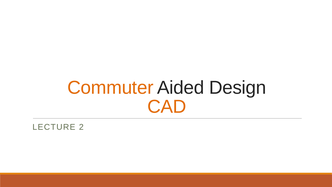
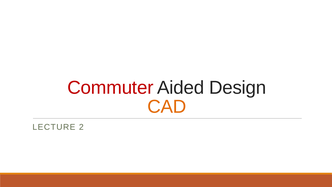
Commuter colour: orange -> red
